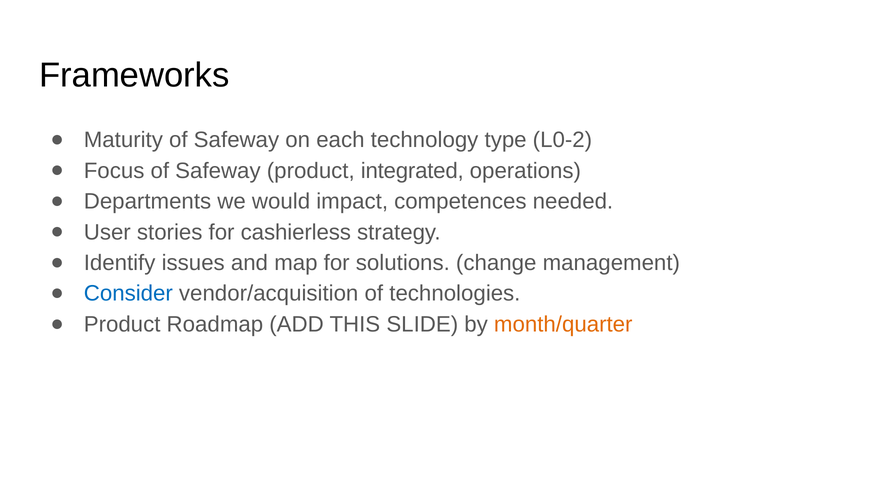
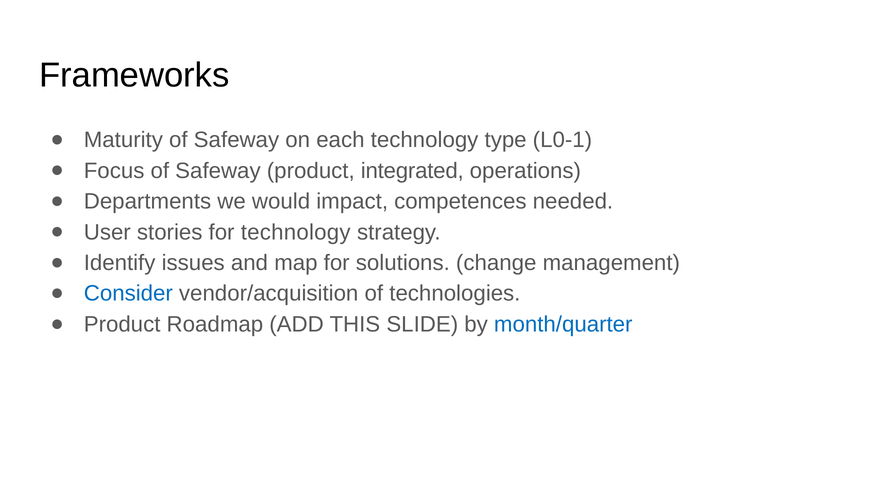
L0-2: L0-2 -> L0-1
for cashierless: cashierless -> technology
month/quarter colour: orange -> blue
